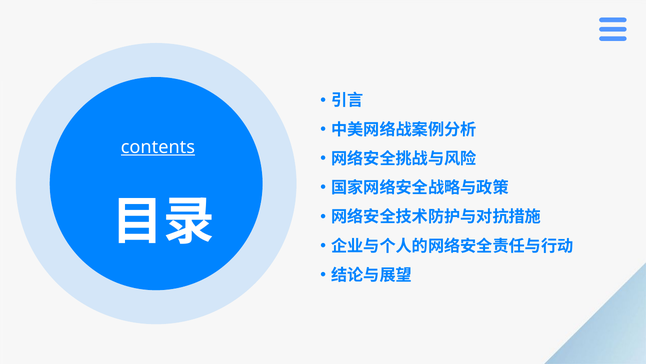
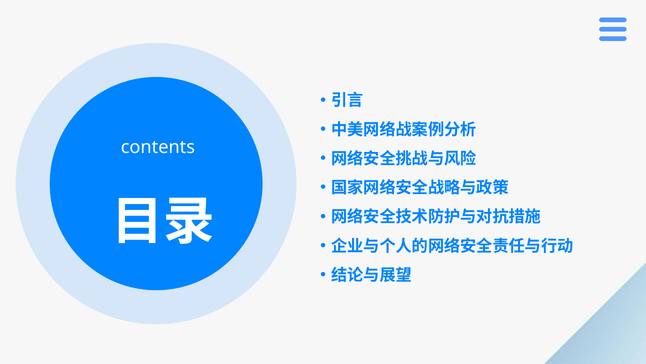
contents underline: present -> none
